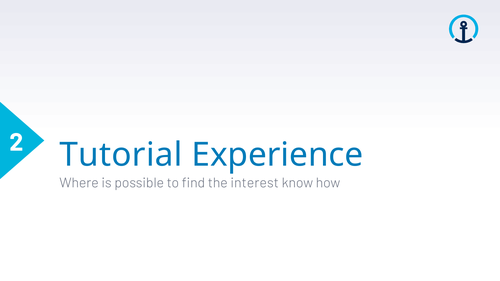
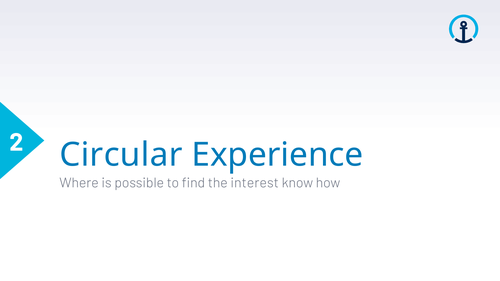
Tutorial: Tutorial -> Circular
